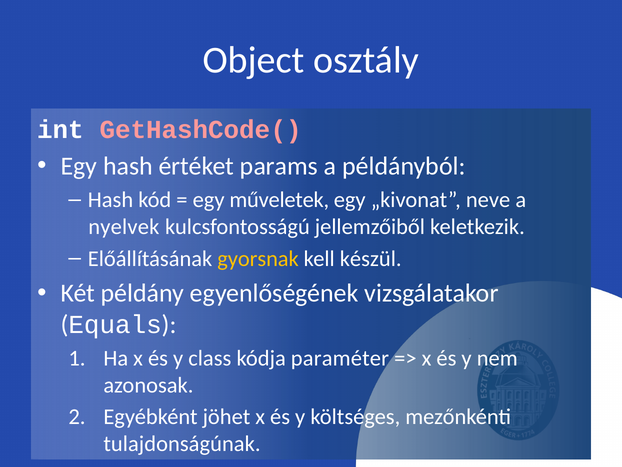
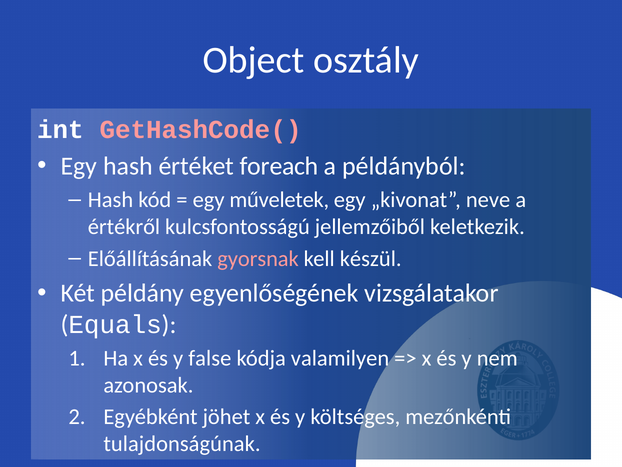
params: params -> foreach
nyelvek: nyelvek -> értékről
gyorsnak colour: yellow -> pink
class: class -> false
paraméter: paraméter -> valamilyen
